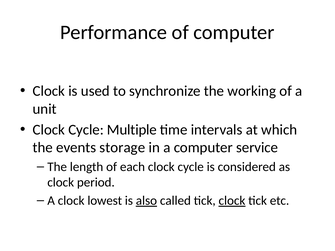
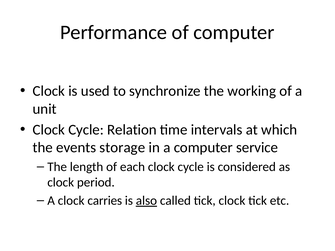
Multiple: Multiple -> Relation
lowest: lowest -> carries
clock at (232, 201) underline: present -> none
